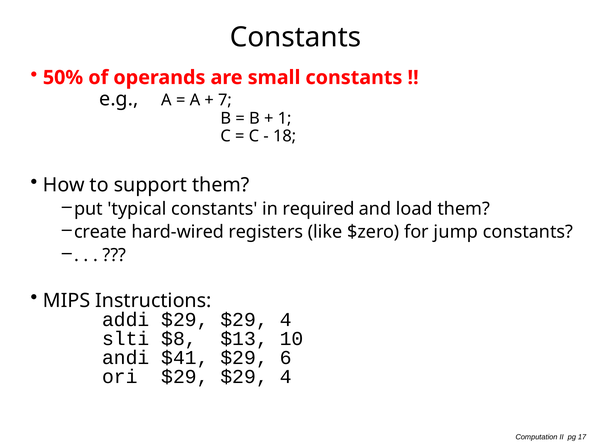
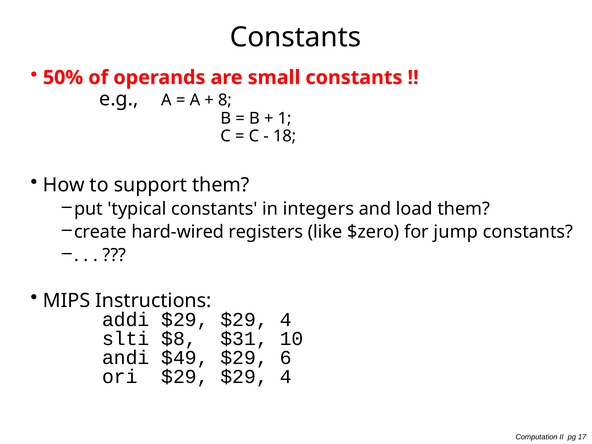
7: 7 -> 8
required: required -> integers
$13: $13 -> $31
$41: $41 -> $49
